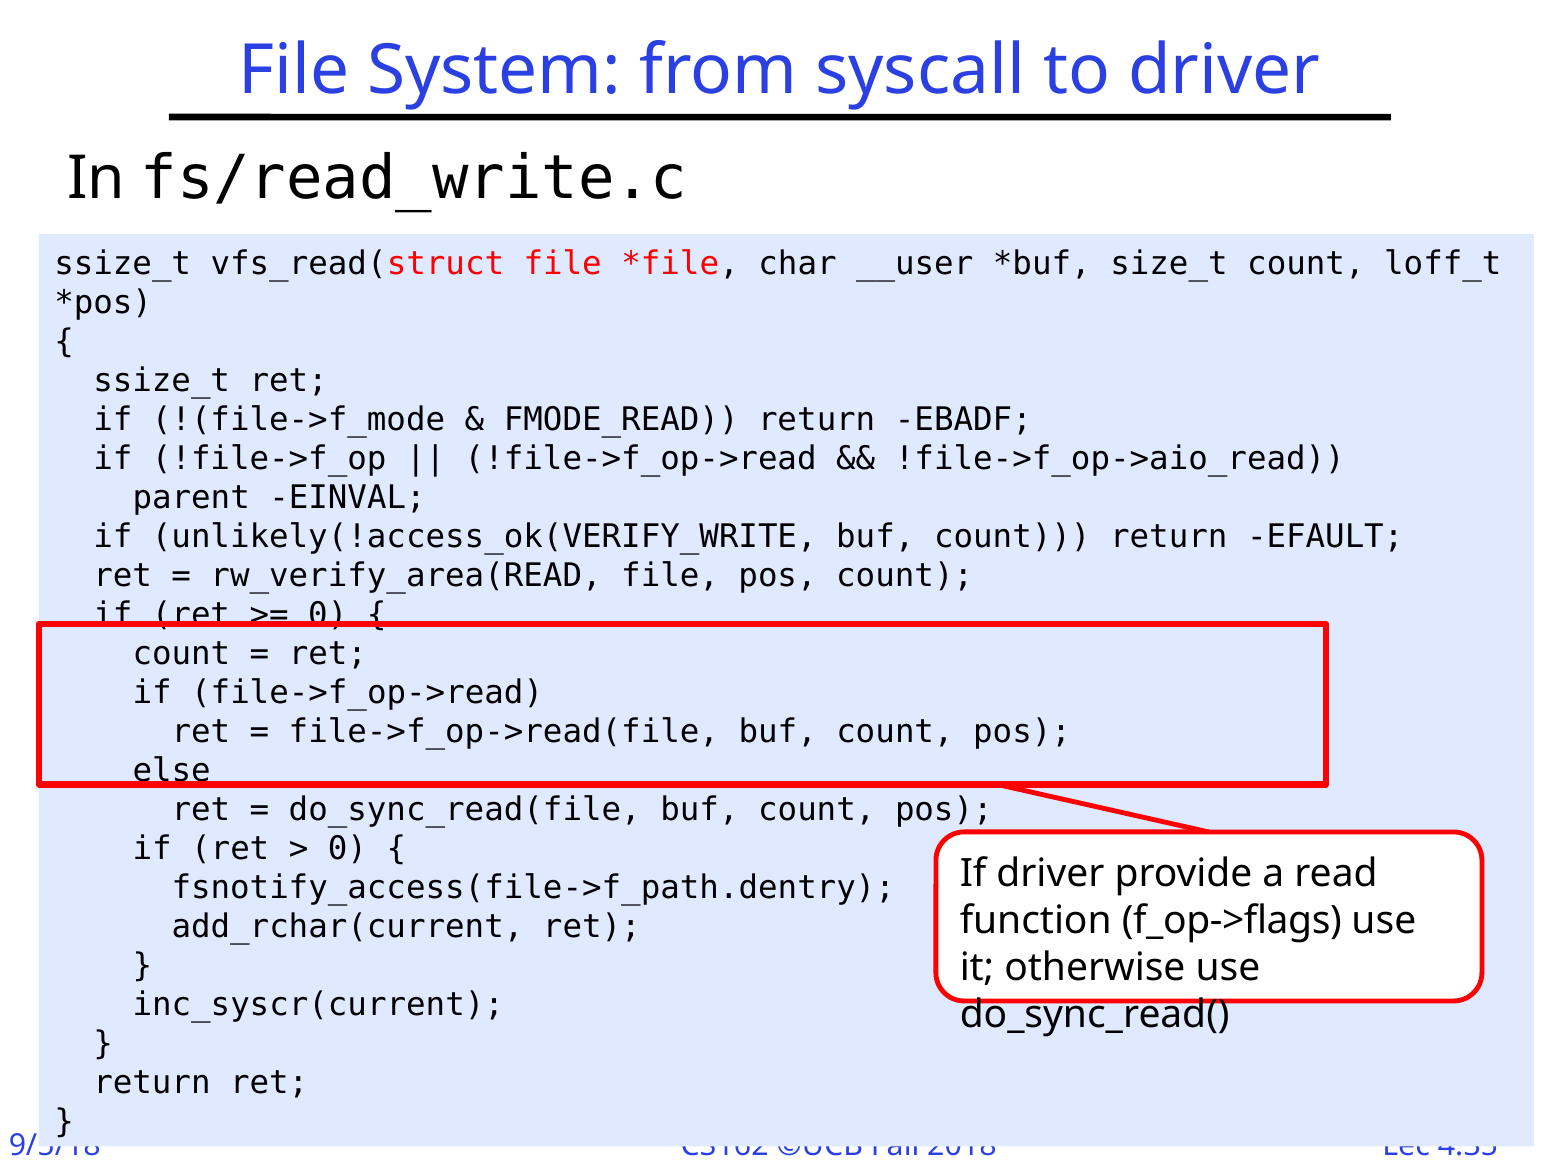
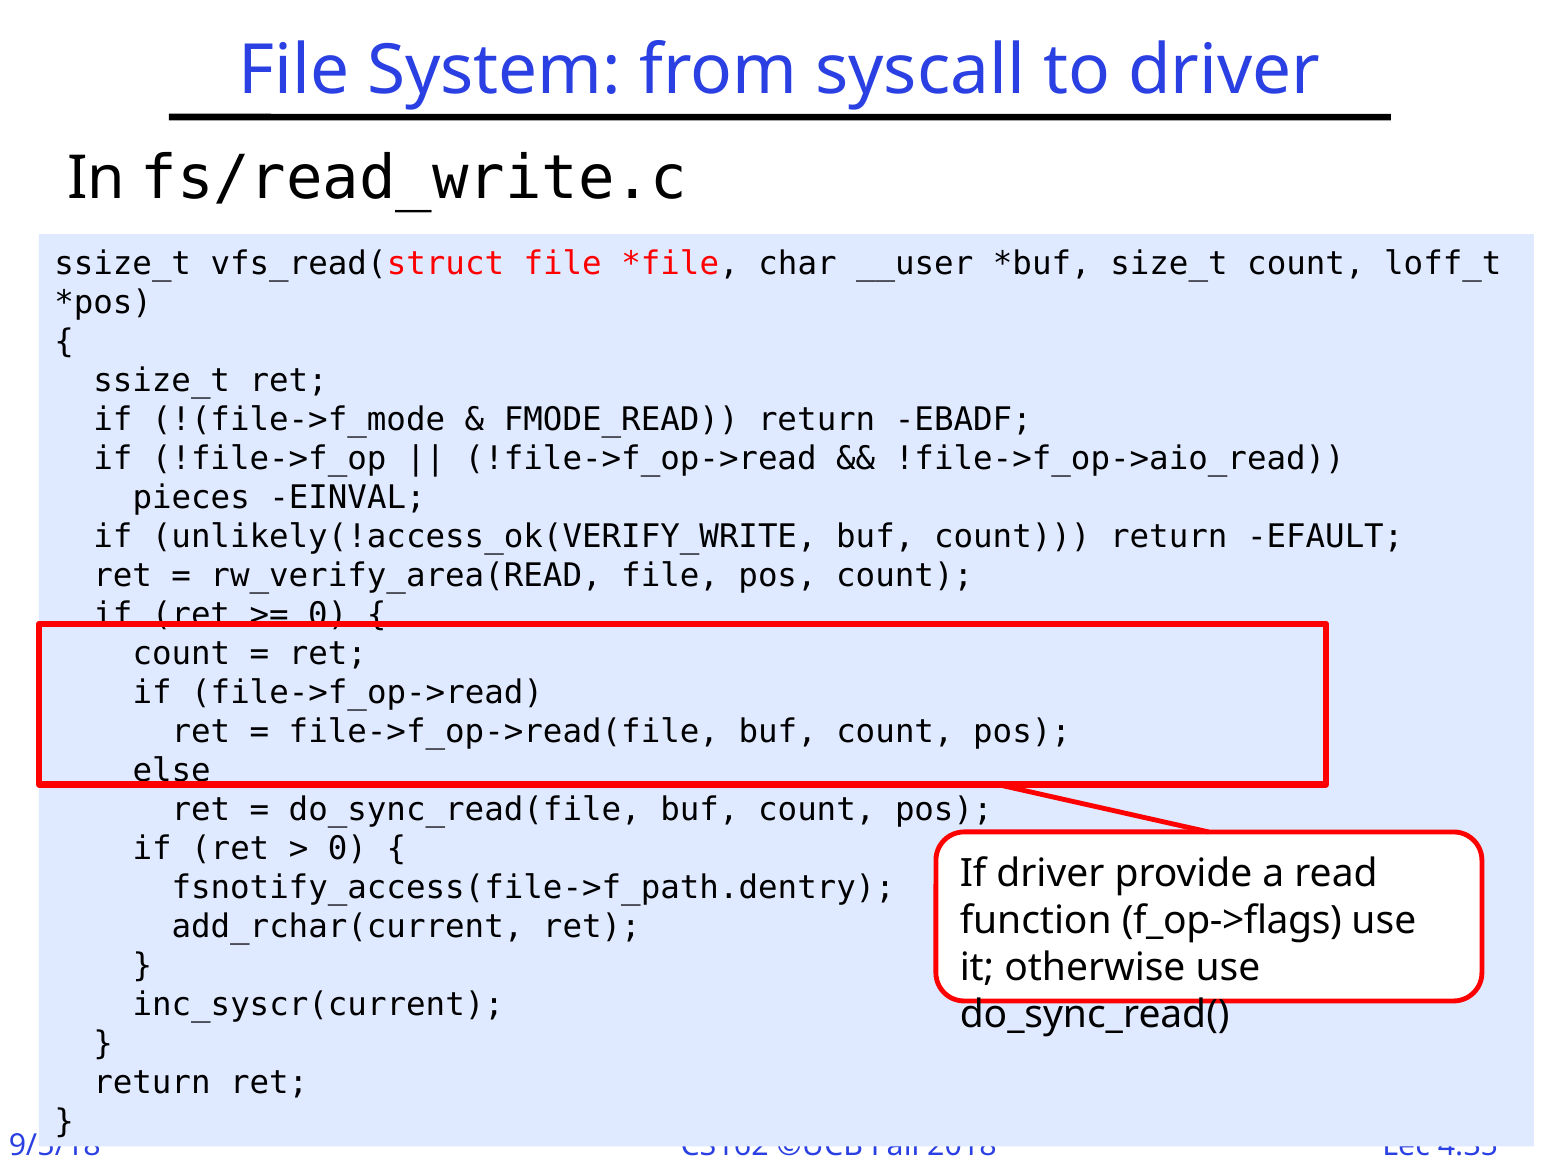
parent: parent -> pieces
